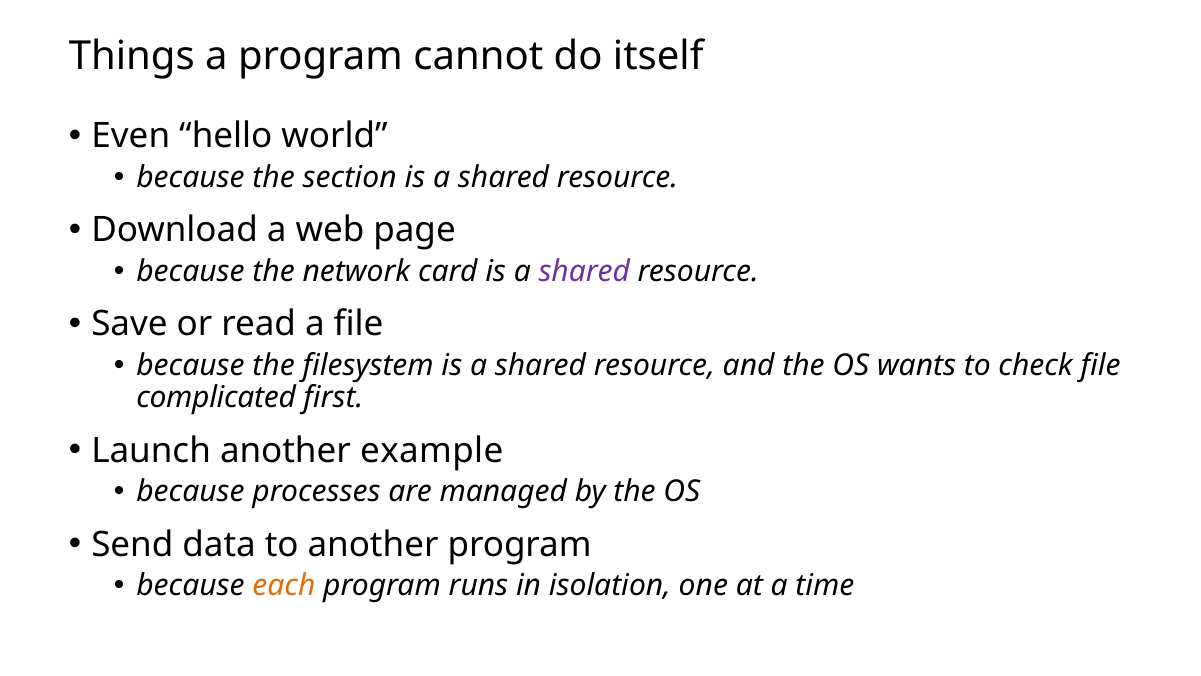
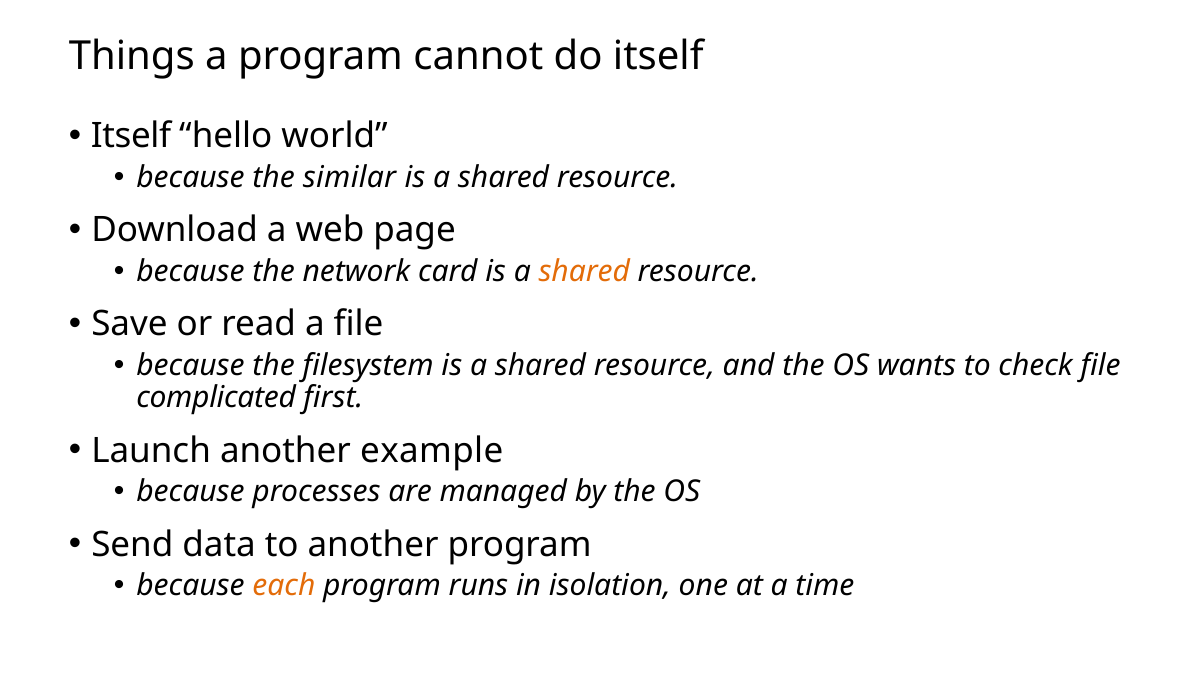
Even at (131, 136): Even -> Itself
section: section -> similar
shared at (584, 271) colour: purple -> orange
